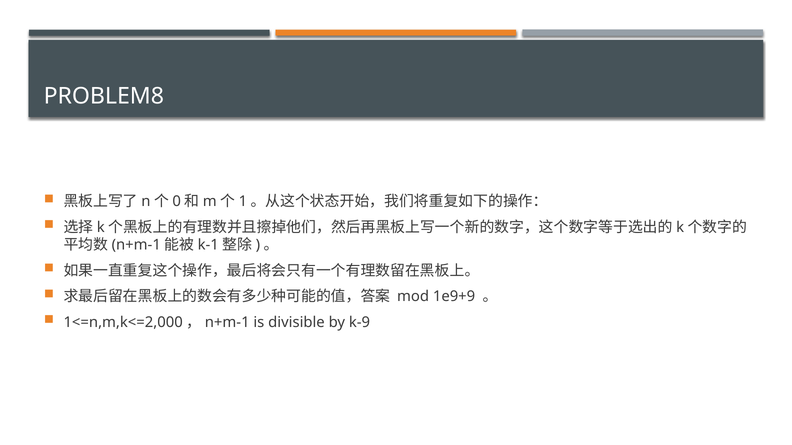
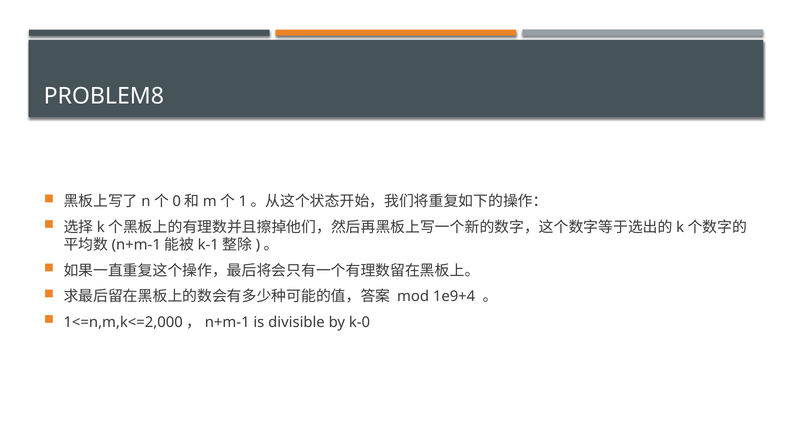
1e9+9: 1e9+9 -> 1e9+4
k-9: k-9 -> k-0
